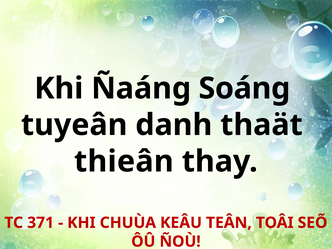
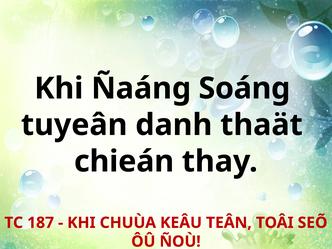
thieân: thieân -> chieán
371: 371 -> 187
